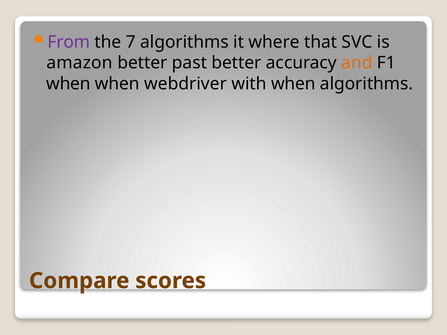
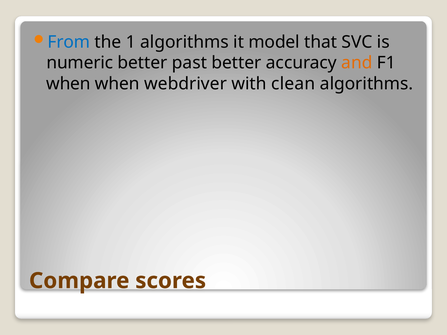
From colour: purple -> blue
7: 7 -> 1
where: where -> model
amazon: amazon -> numeric
with when: when -> clean
